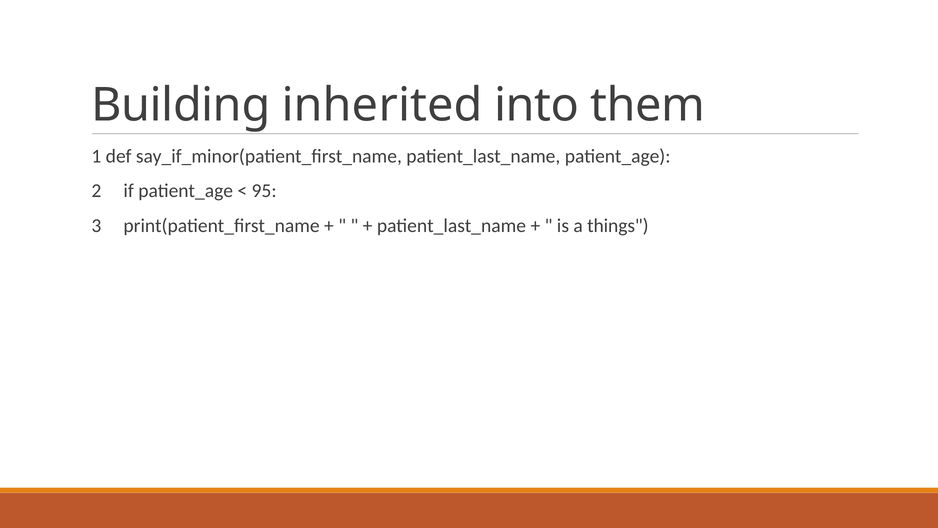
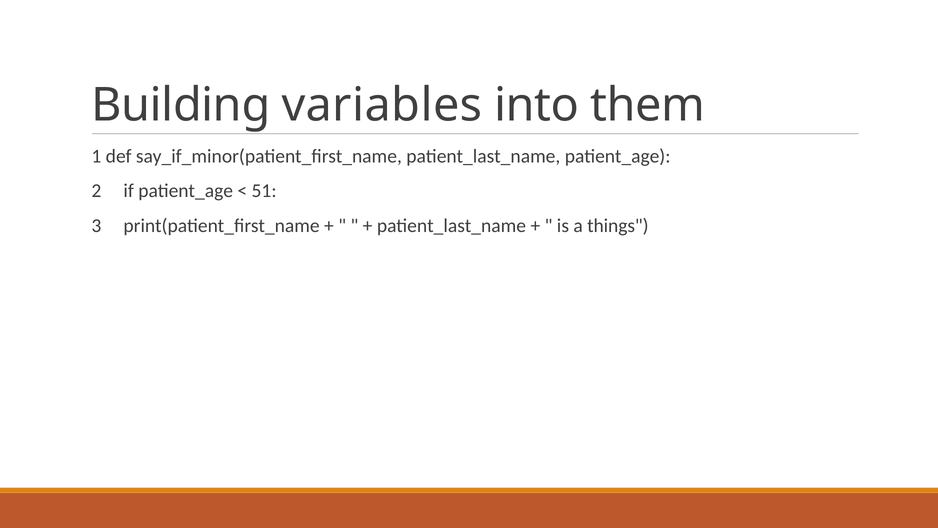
inherited: inherited -> variables
95: 95 -> 51
